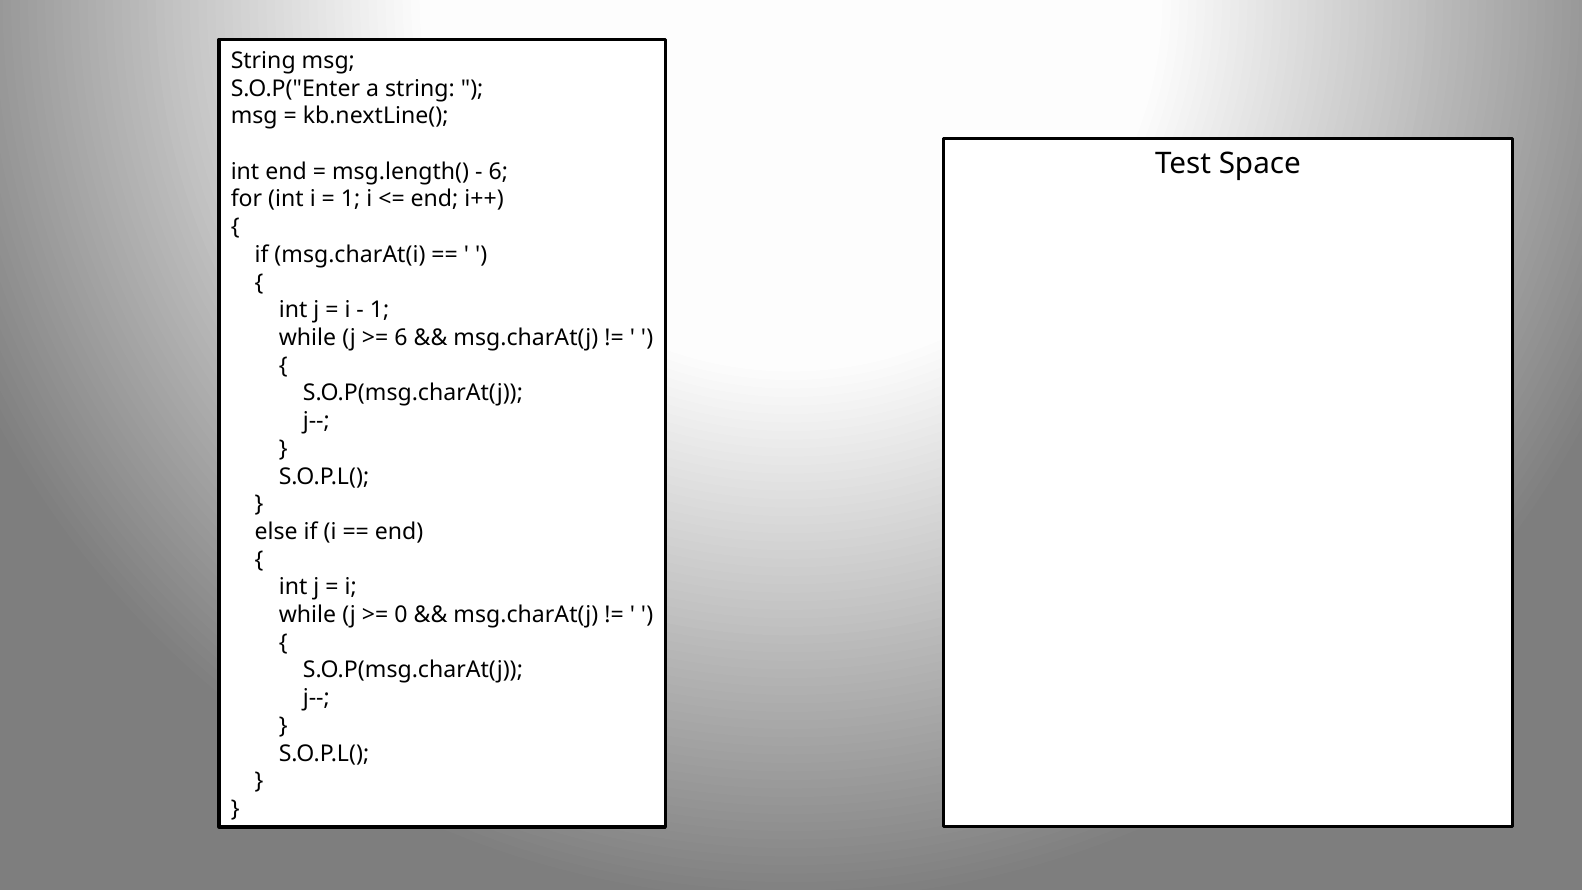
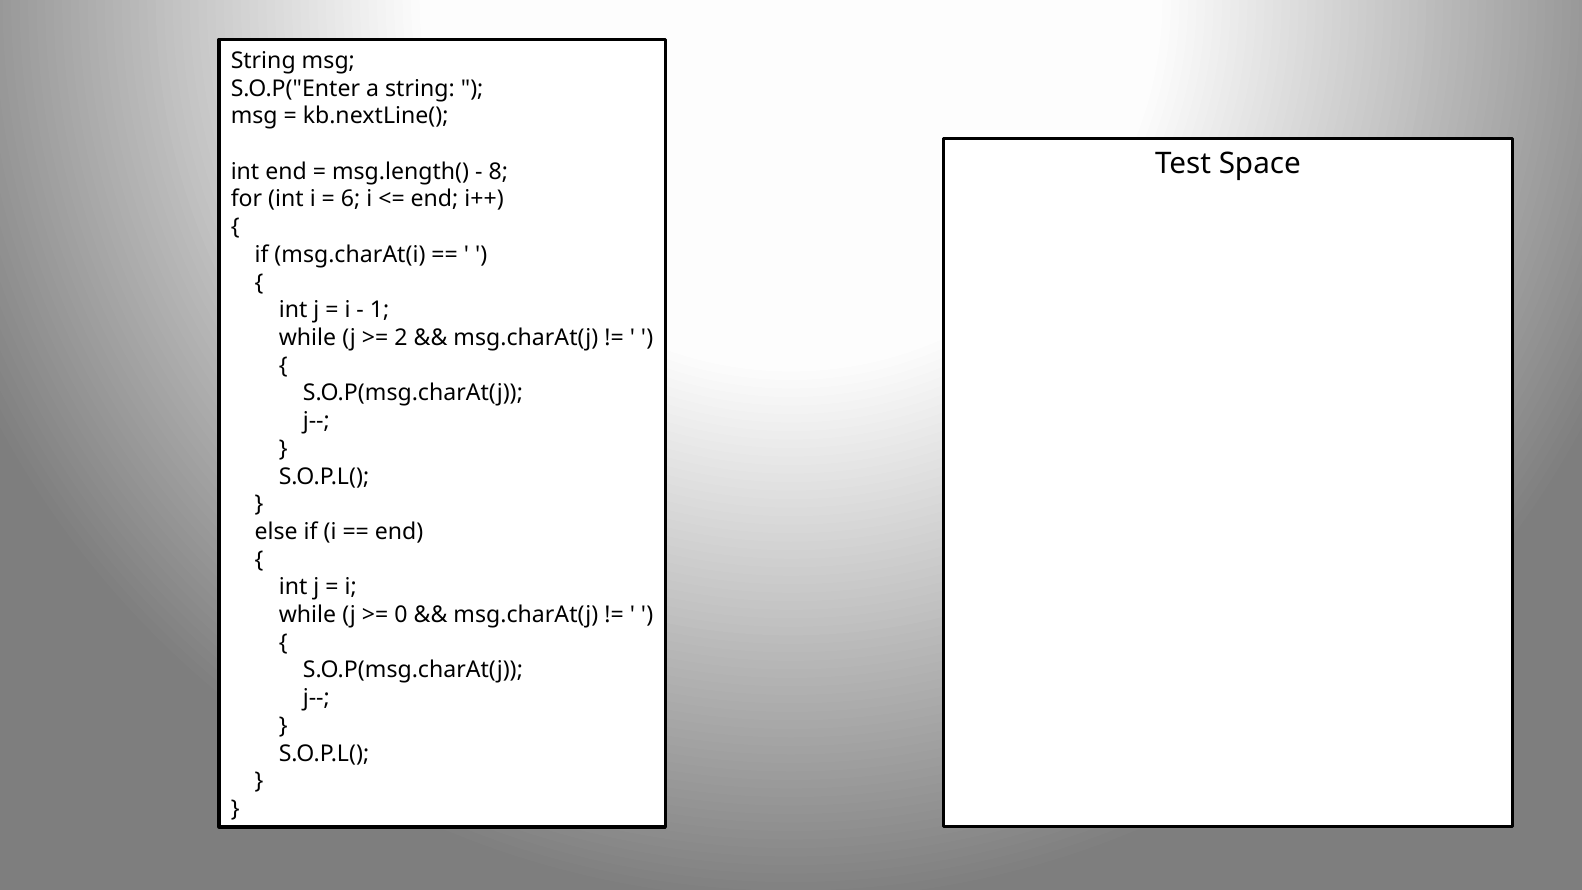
6 at (498, 172): 6 -> 8
1 at (351, 199): 1 -> 6
6 at (401, 338): 6 -> 2
